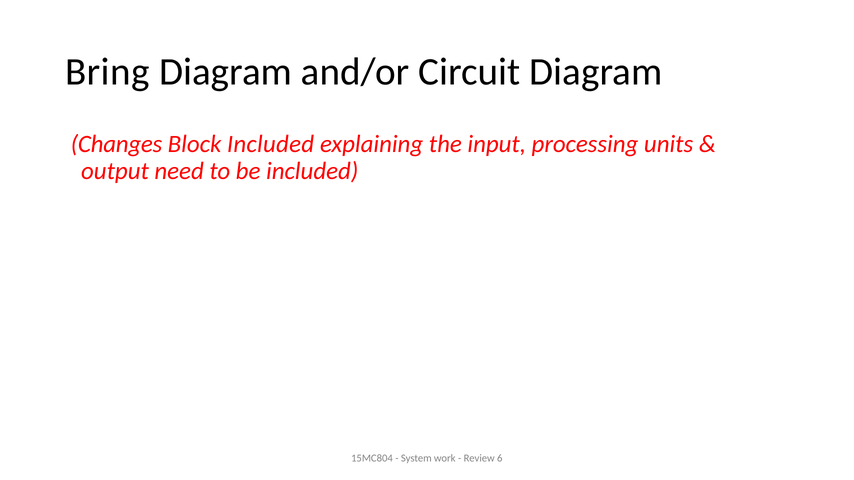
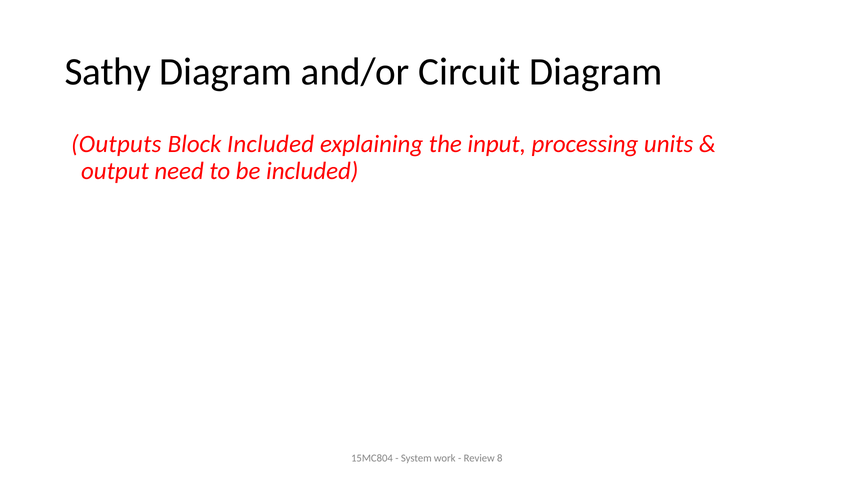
Bring: Bring -> Sathy
Changes: Changes -> Outputs
6: 6 -> 8
